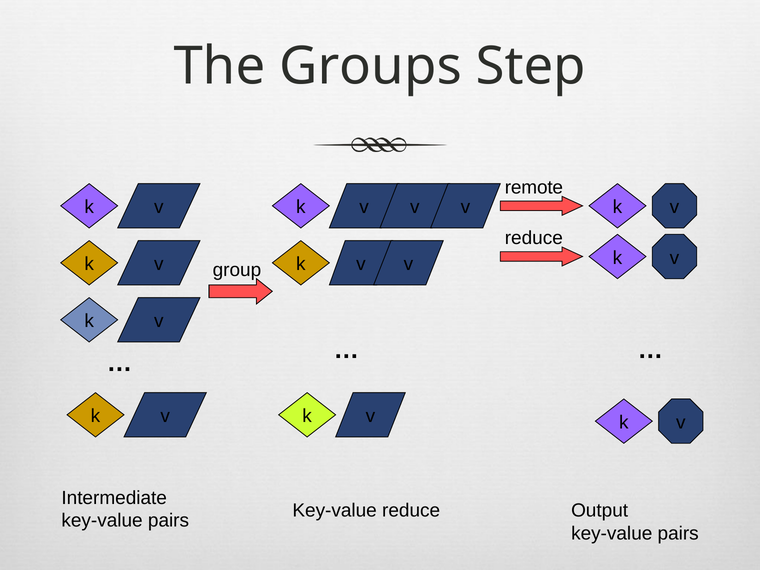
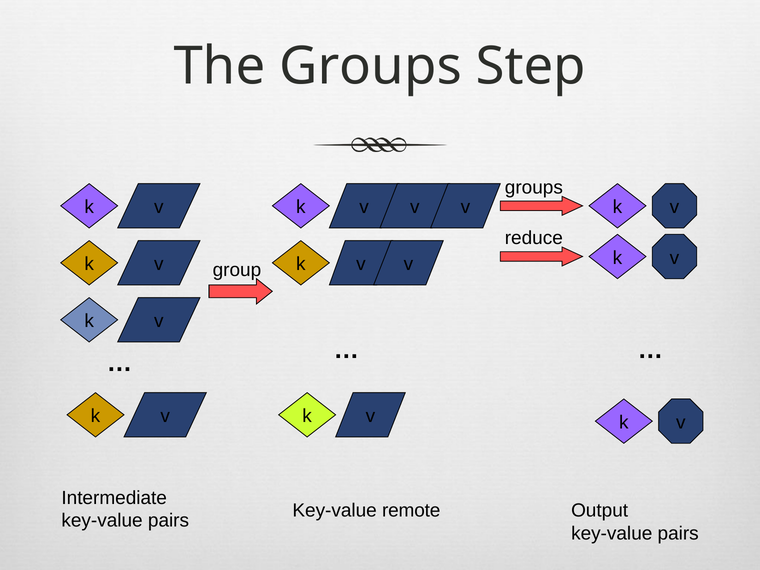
remote at (534, 187): remote -> groups
Key-value reduce: reduce -> remote
